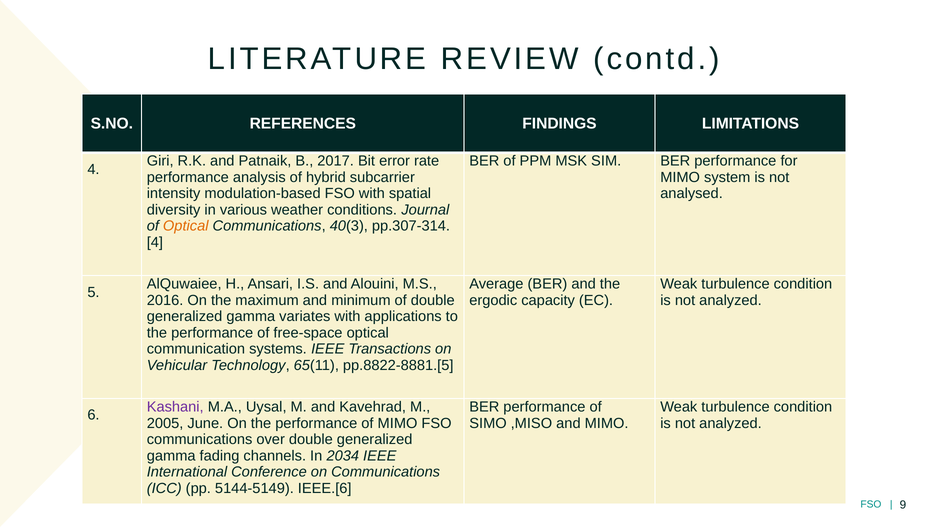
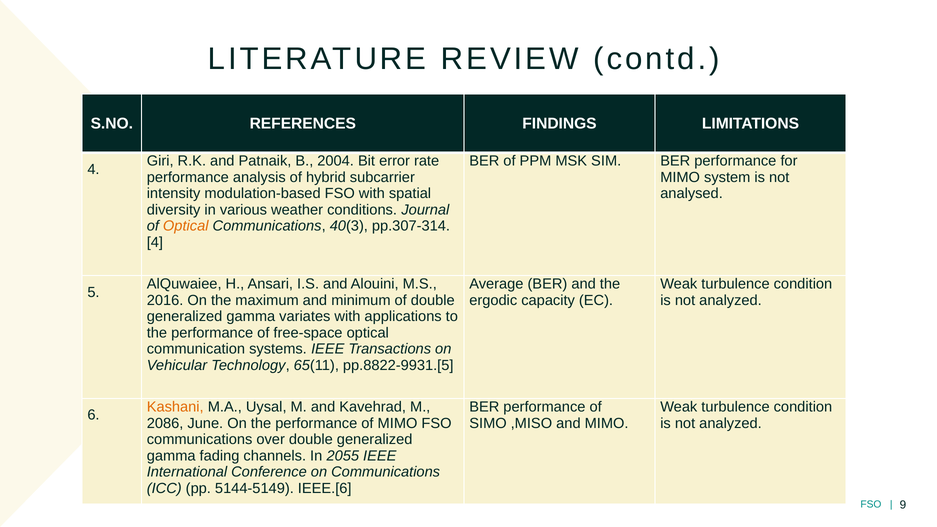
2017: 2017 -> 2004
pp.8822-8881.[5: pp.8822-8881.[5 -> pp.8822-9931.[5
Kashani colour: purple -> orange
2005: 2005 -> 2086
2034: 2034 -> 2055
